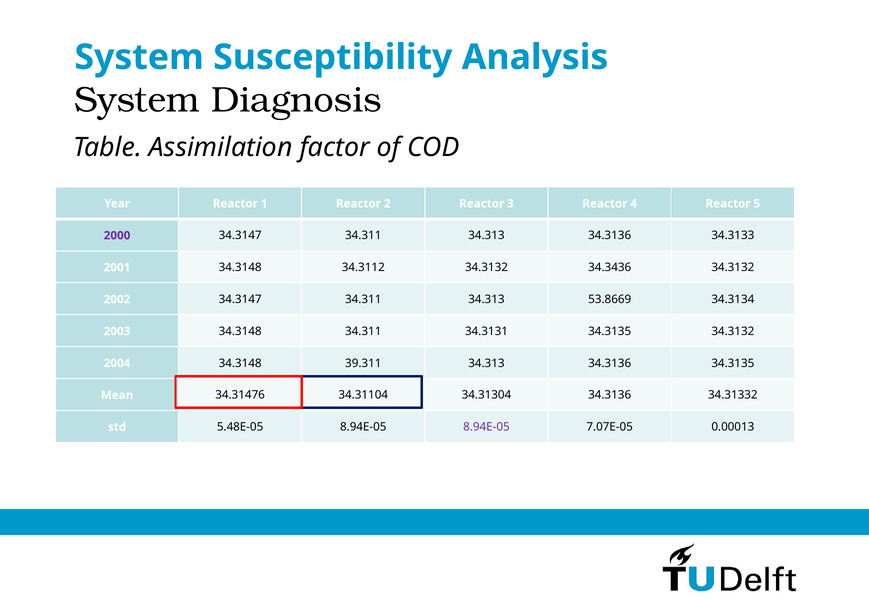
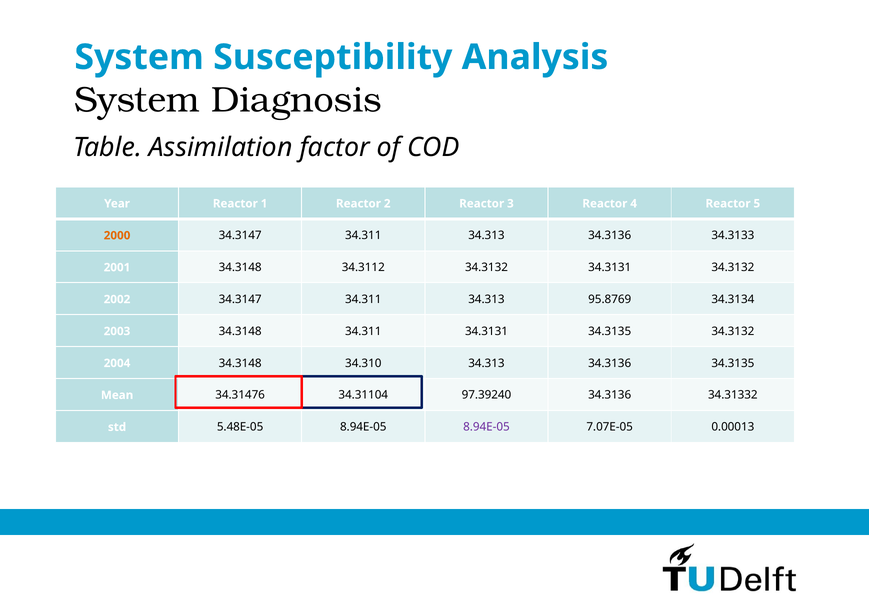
2000 colour: purple -> orange
34.3132 34.3436: 34.3436 -> 34.3131
53.8669: 53.8669 -> 95.8769
39.311: 39.311 -> 34.310
34.31304: 34.31304 -> 97.39240
